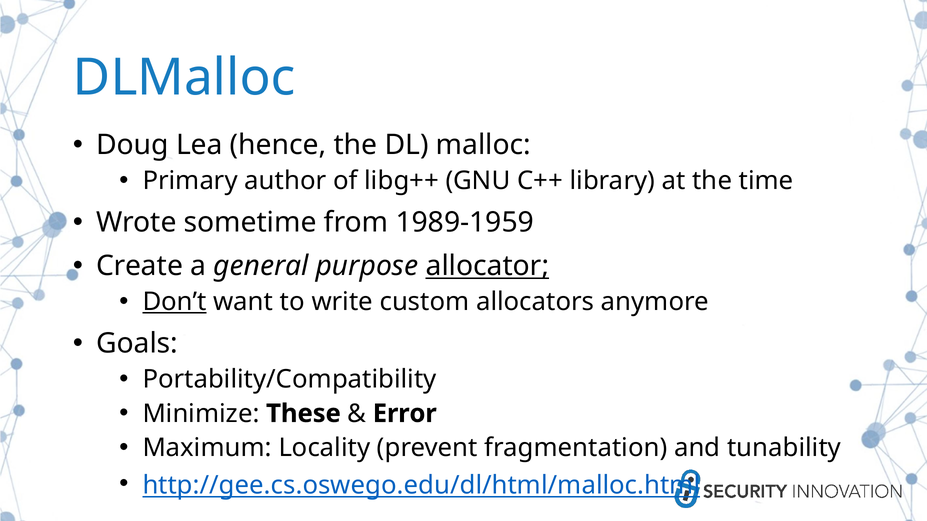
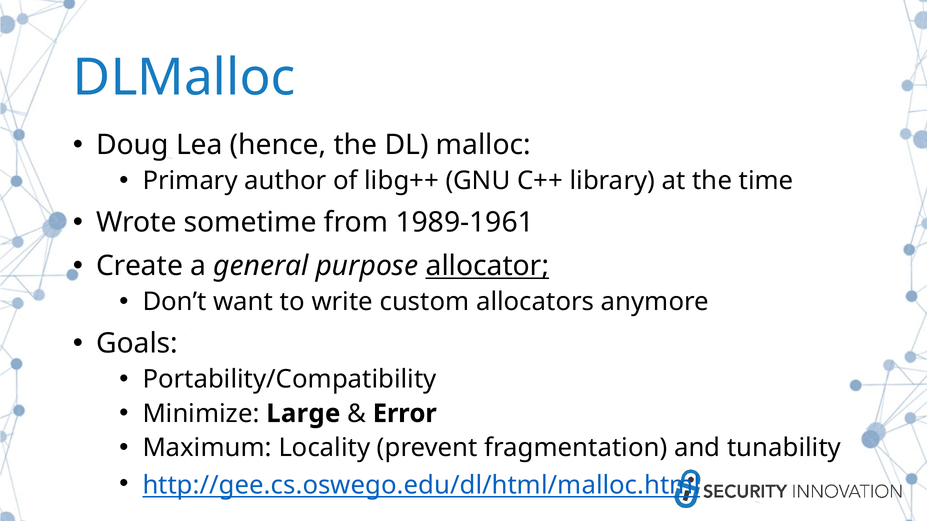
1989-1959: 1989-1959 -> 1989-1961
Don’t underline: present -> none
These: These -> Large
